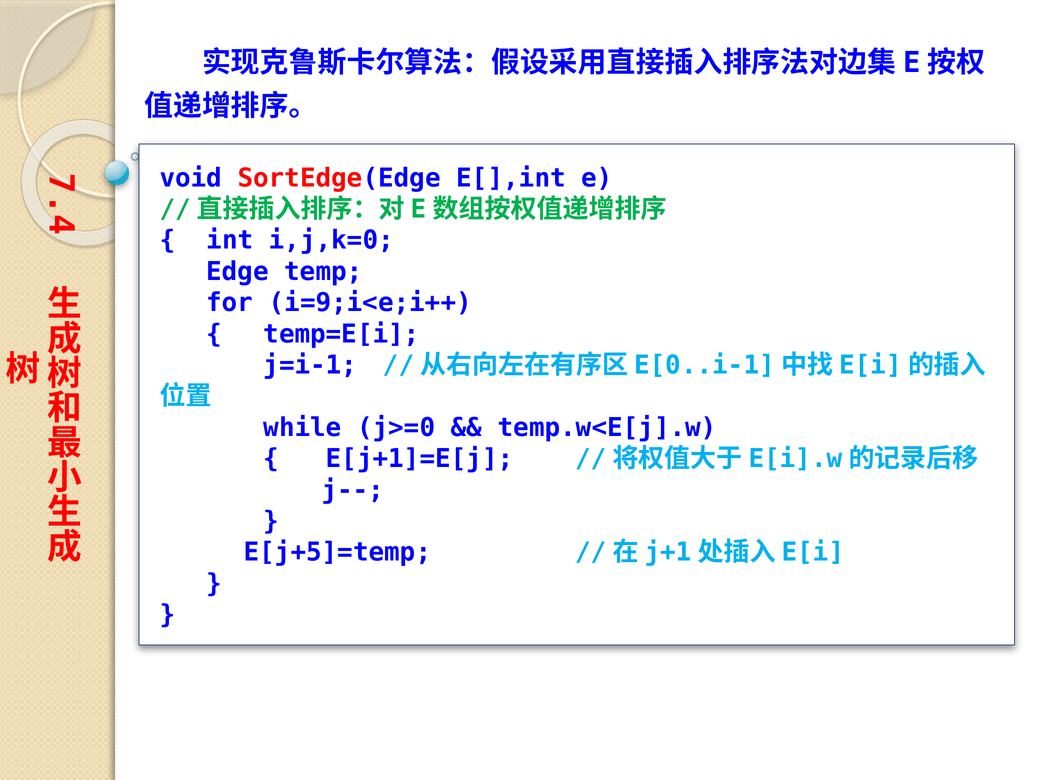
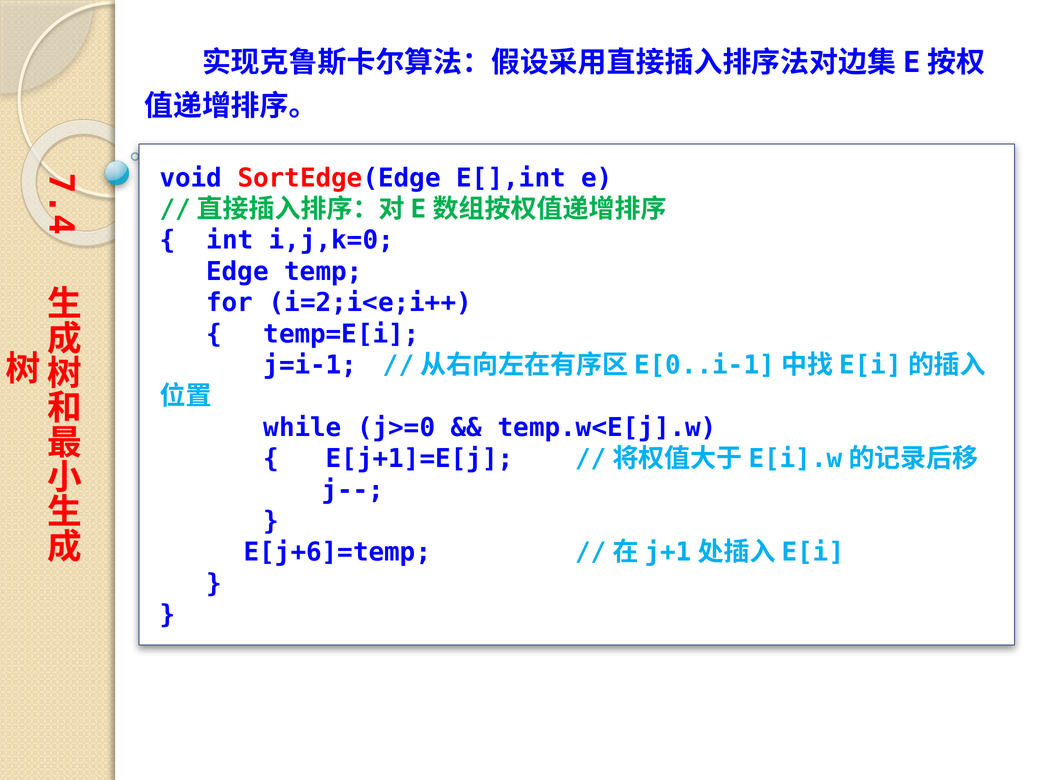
i=9;i<e;i++: i=9;i<e;i++ -> i=2;i<e;i++
E[j+5]=temp: E[j+5]=temp -> E[j+6]=temp
